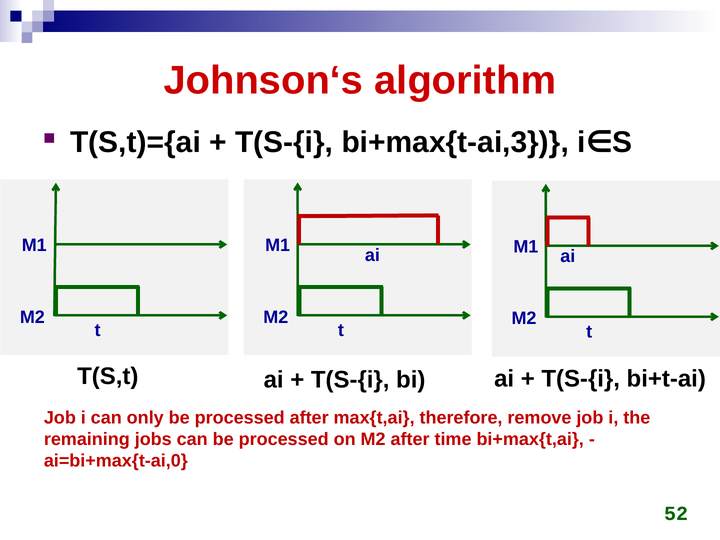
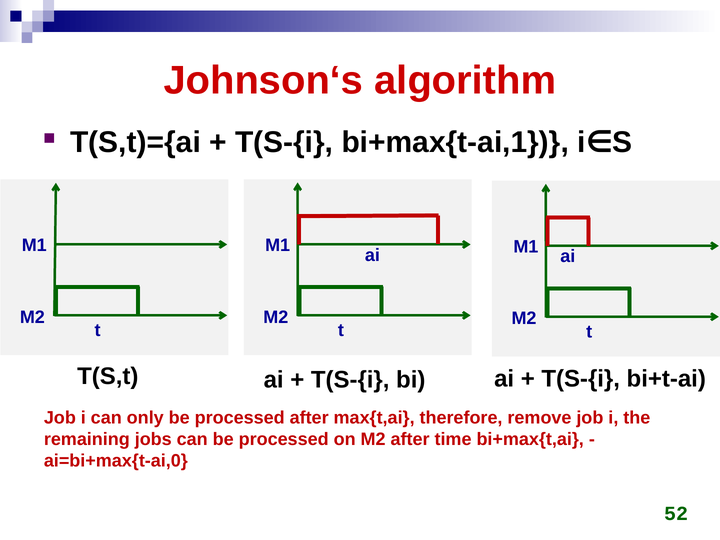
bi+max{t-ai,3: bi+max{t-ai,3 -> bi+max{t-ai,1
